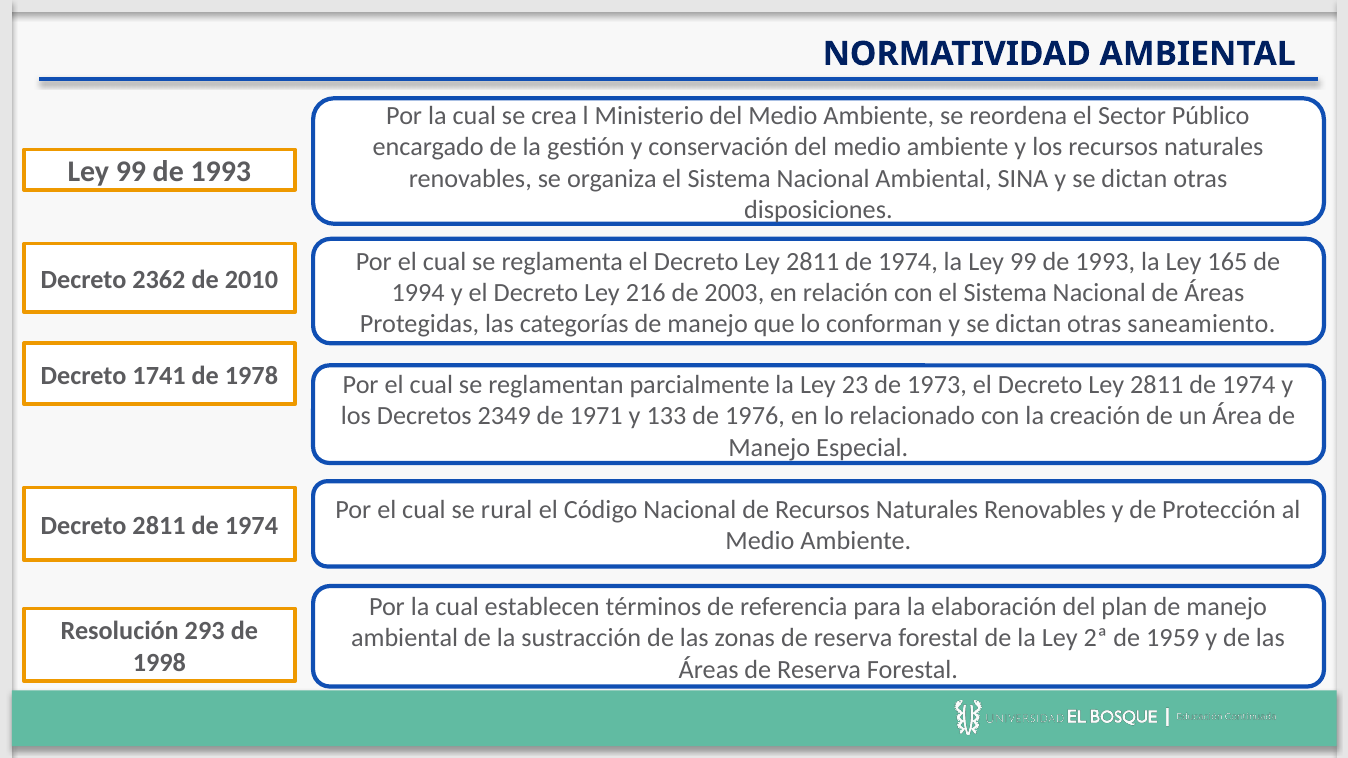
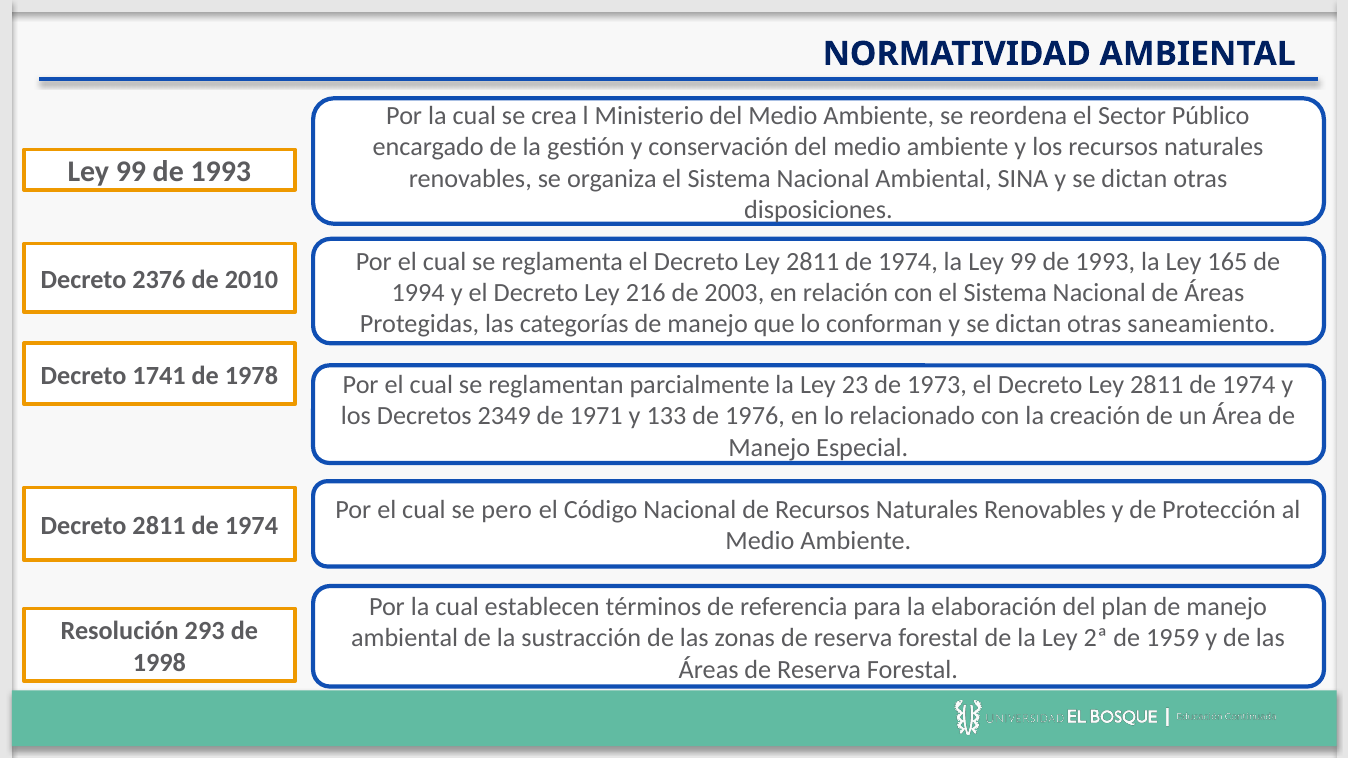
2362: 2362 -> 2376
rural: rural -> pero
